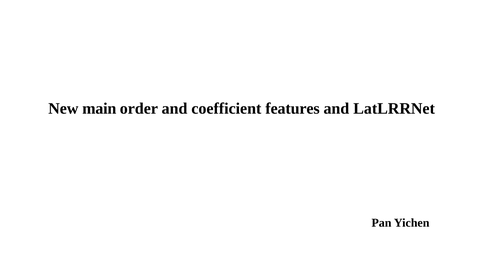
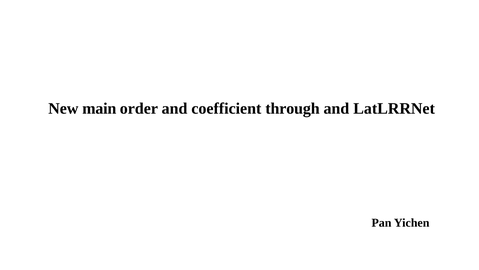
features: features -> through
